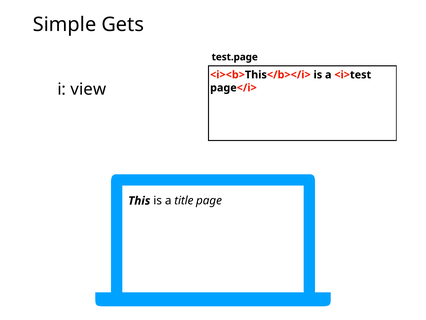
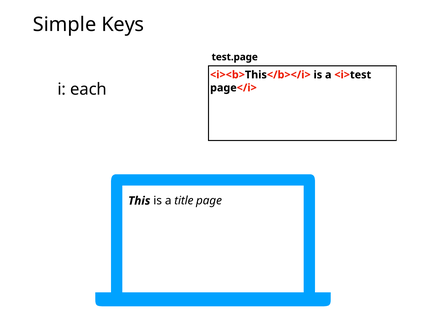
Gets: Gets -> Keys
view: view -> each
